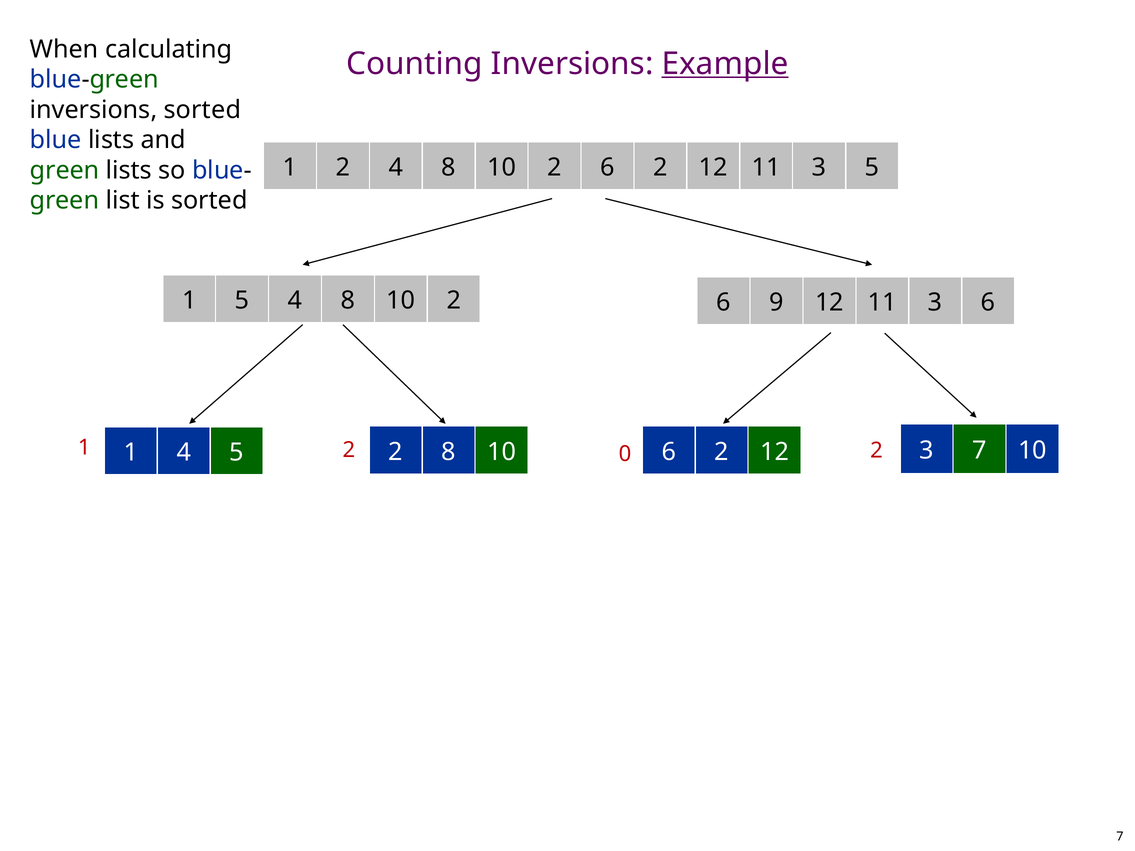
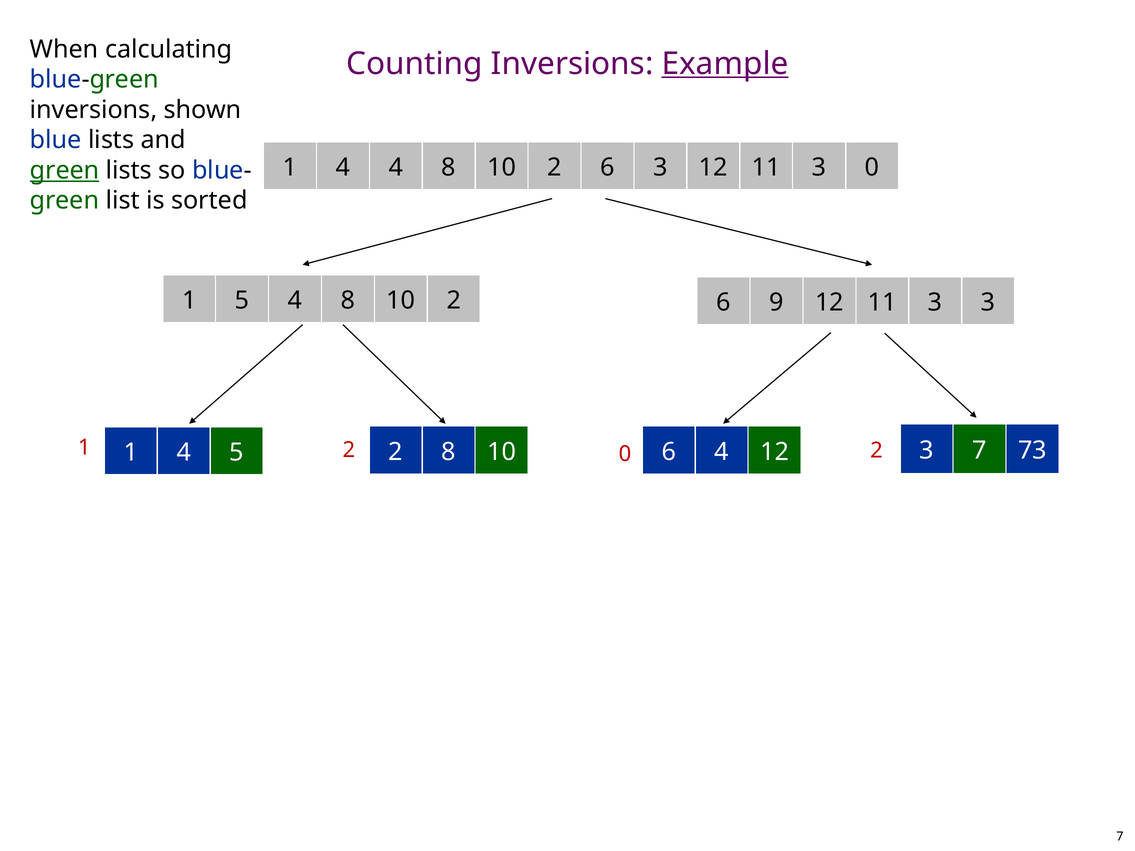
inversions sorted: sorted -> shown
2 at (343, 168): 2 -> 4
2 at (660, 168): 2 -> 3
3 5: 5 -> 0
green at (65, 170) underline: none -> present
3 6: 6 -> 3
2 at (722, 452): 2 -> 4
7 10: 10 -> 73
